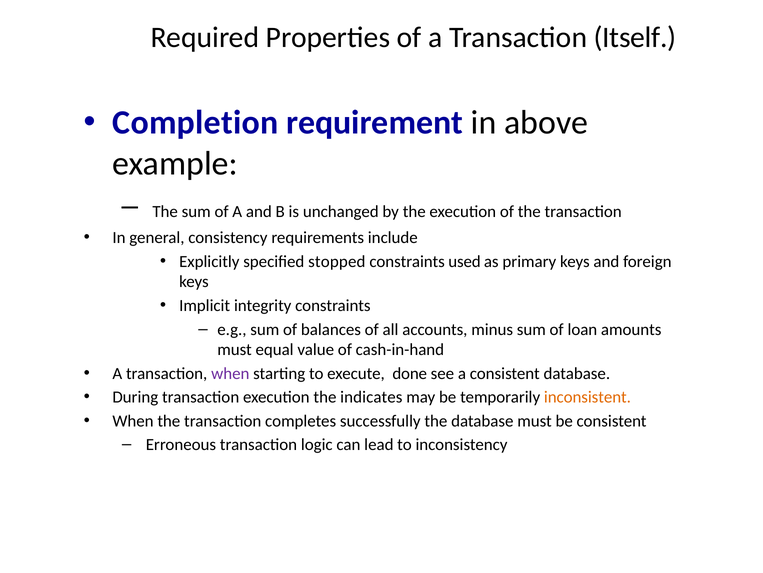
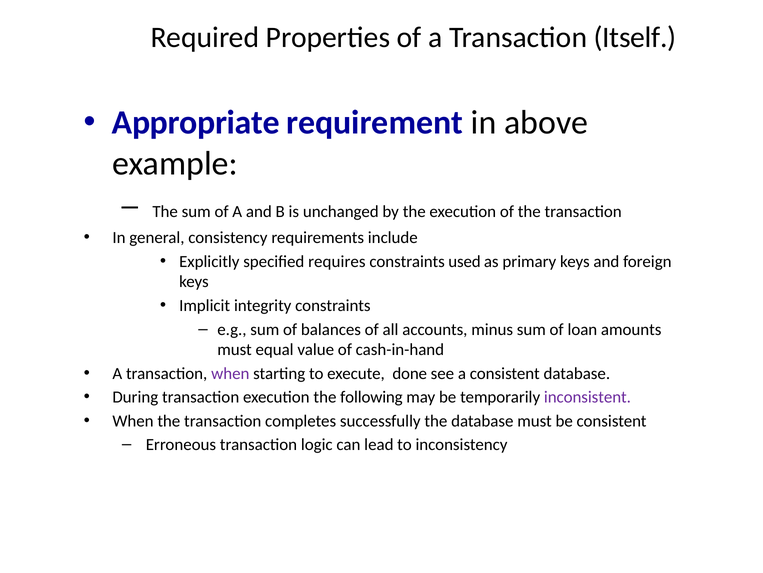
Completion: Completion -> Appropriate
stopped: stopped -> requires
indicates: indicates -> following
inconsistent colour: orange -> purple
